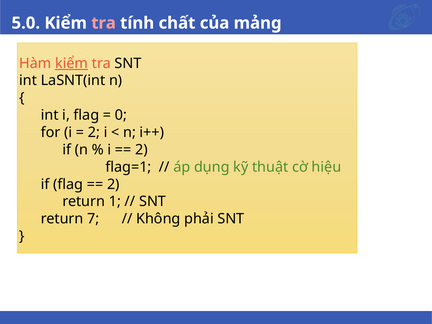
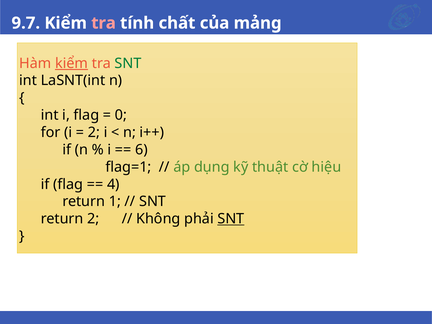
5.0: 5.0 -> 9.7
SNT at (128, 63) colour: black -> green
2 at (141, 150): 2 -> 6
2 at (113, 184): 2 -> 4
return 7: 7 -> 2
SNT at (231, 219) underline: none -> present
